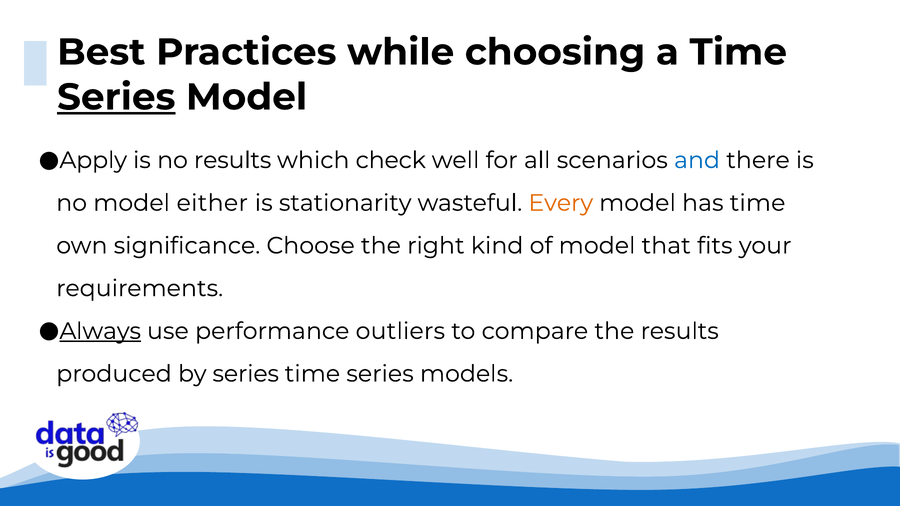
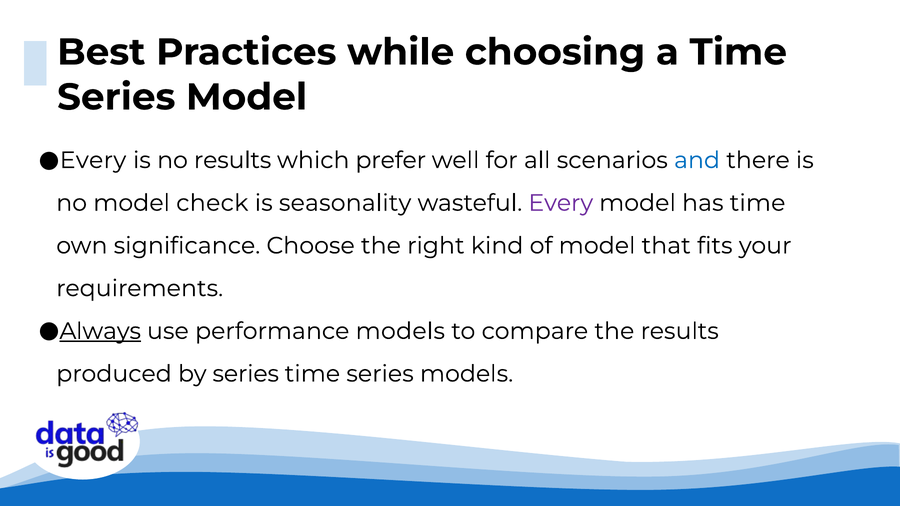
Series at (116, 97) underline: present -> none
Apply at (93, 160): Apply -> Every
check: check -> prefer
either: either -> check
stationarity: stationarity -> seasonality
Every at (561, 203) colour: orange -> purple
performance outliers: outliers -> models
